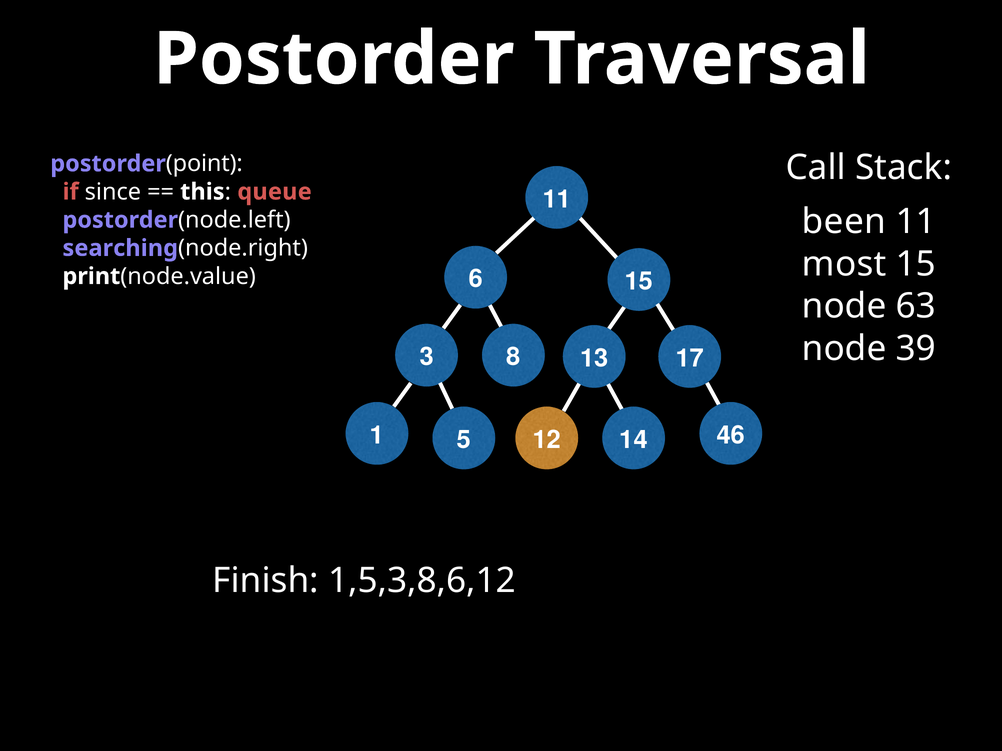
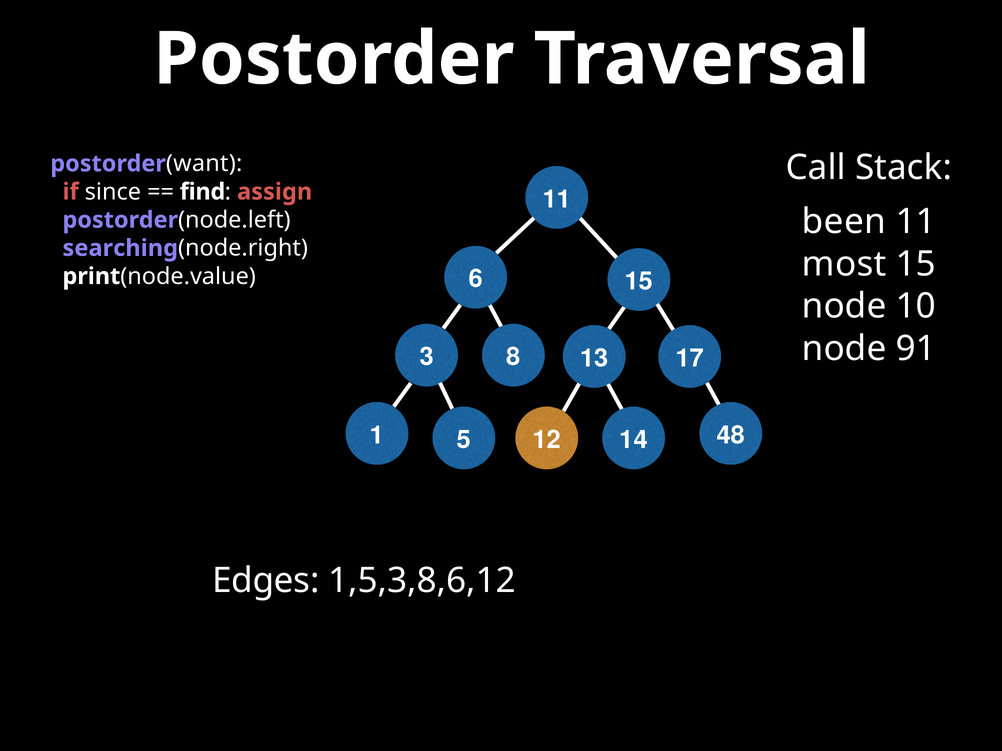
point: point -> want
this: this -> find
queue: queue -> assign
63: 63 -> 10
39: 39 -> 91
46: 46 -> 48
Finish: Finish -> Edges
